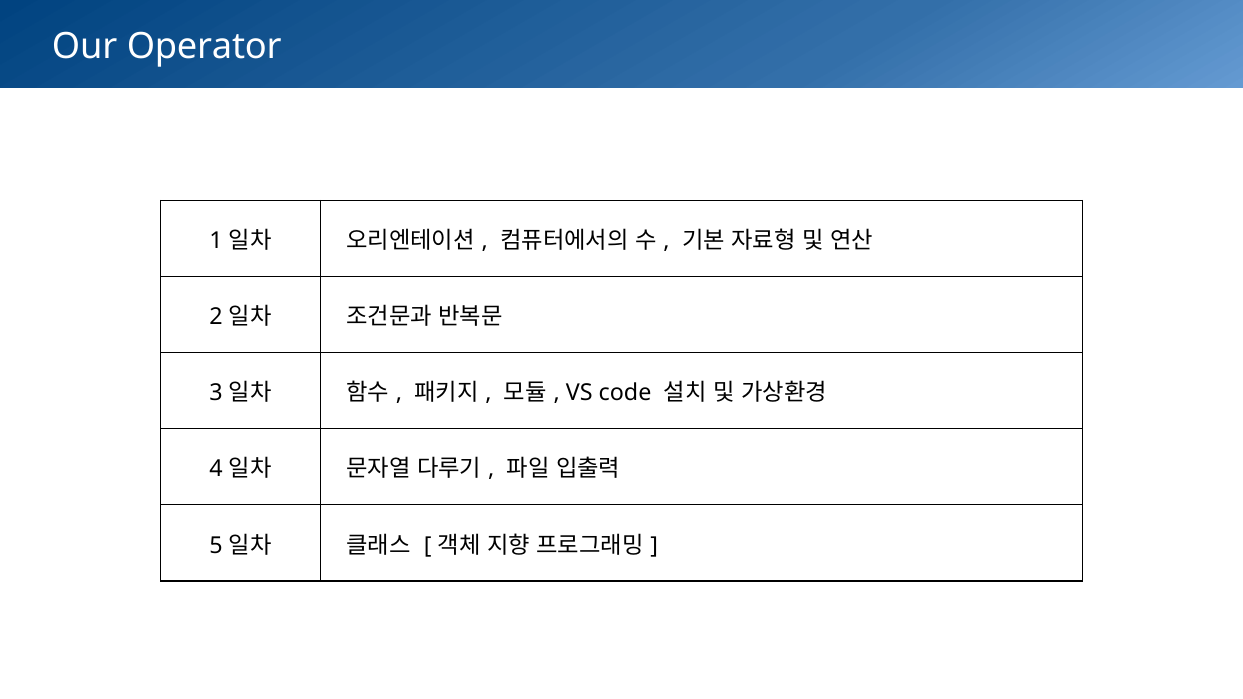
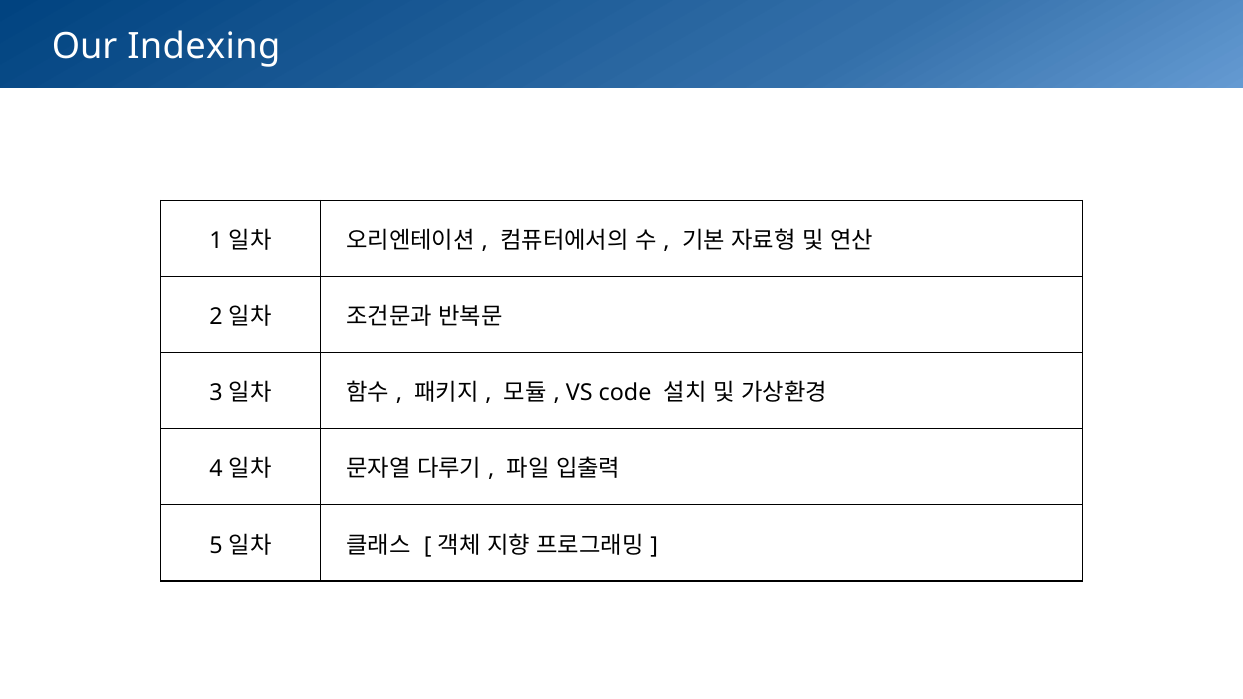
Operator: Operator -> Indexing
